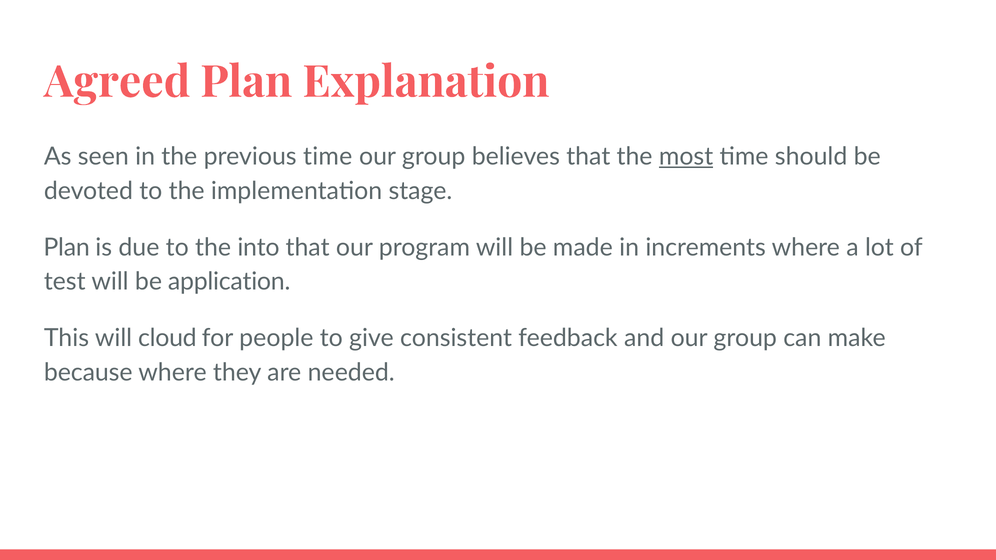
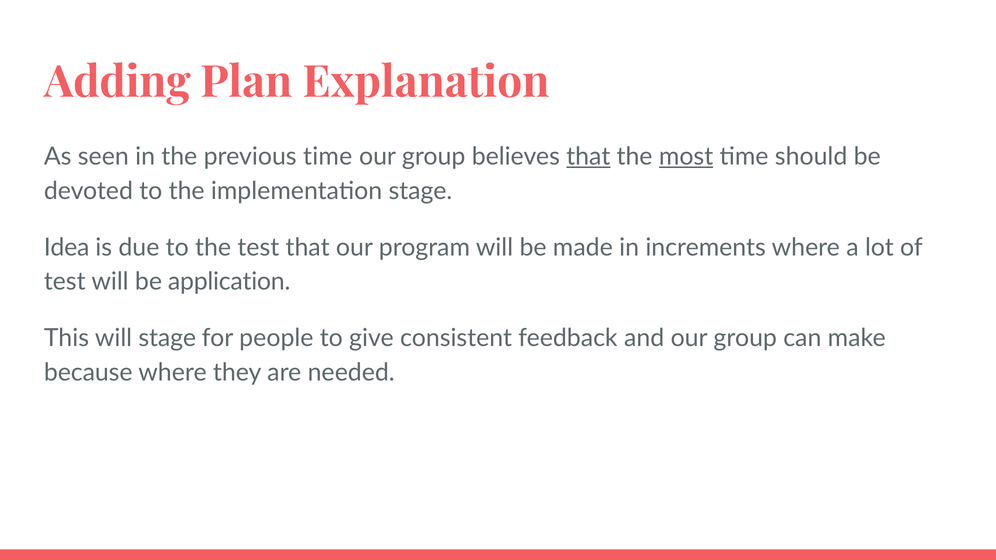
Agreed: Agreed -> Adding
that at (588, 157) underline: none -> present
Plan at (67, 247): Plan -> Idea
the into: into -> test
will cloud: cloud -> stage
